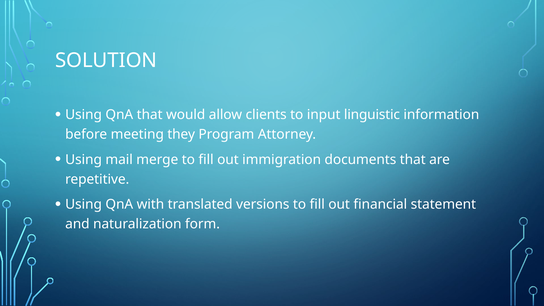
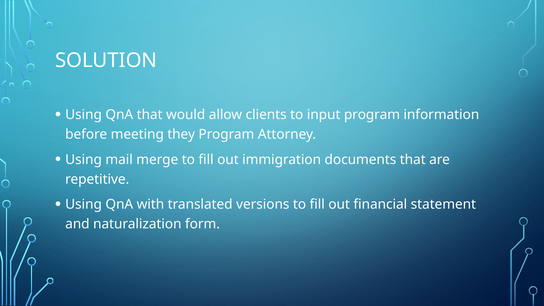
input linguistic: linguistic -> program
